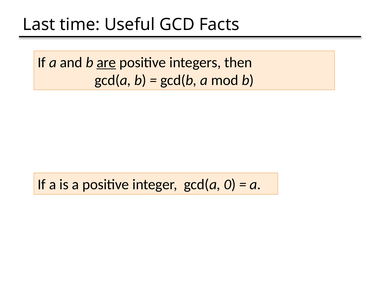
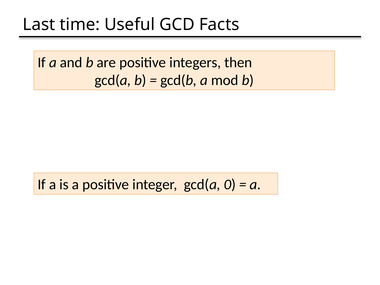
are underline: present -> none
